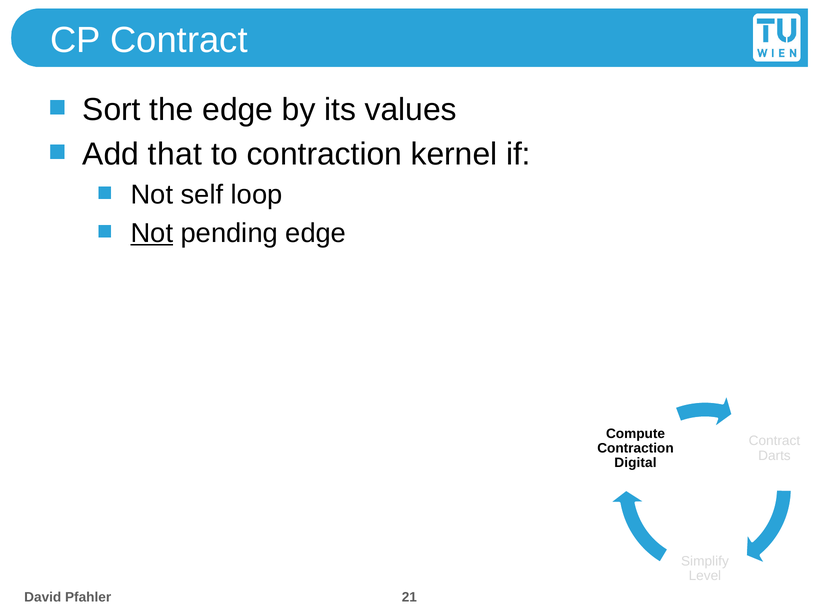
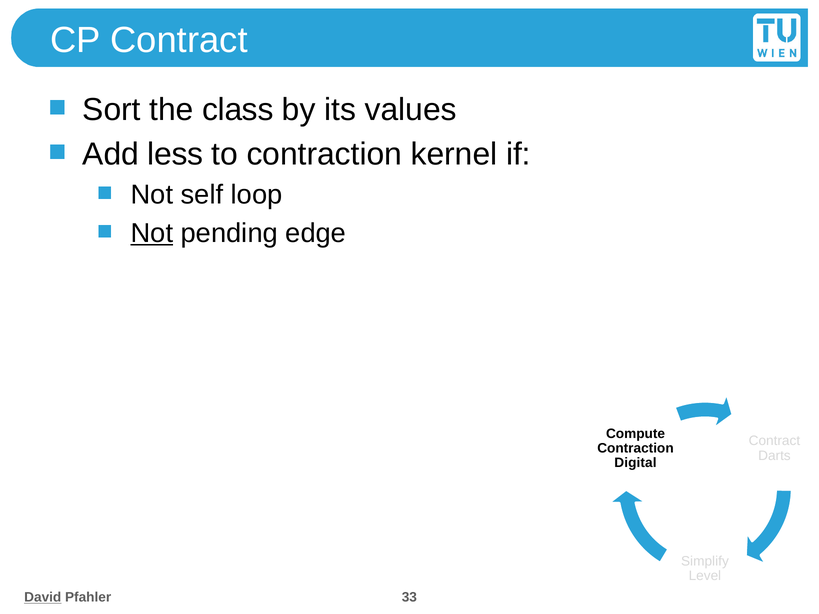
the edge: edge -> class
that: that -> less
David underline: none -> present
21: 21 -> 33
